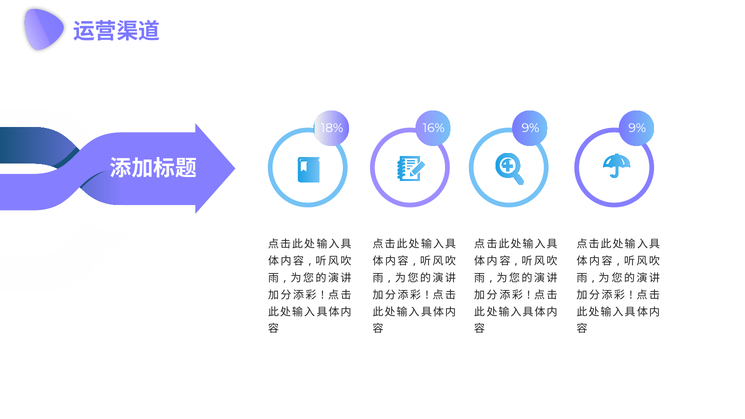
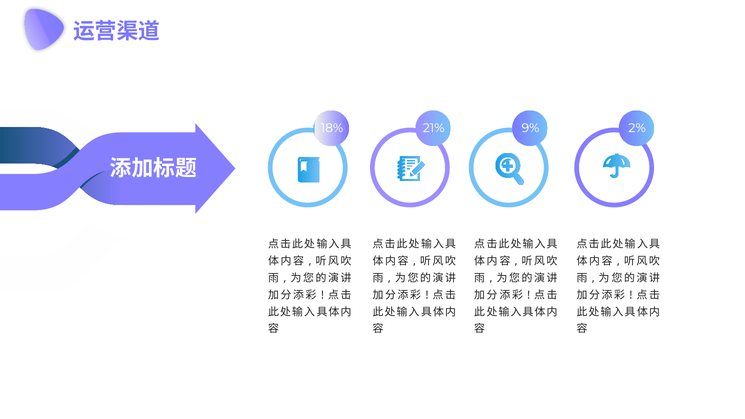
16%: 16% -> 21%
9% 9%: 9% -> 2%
